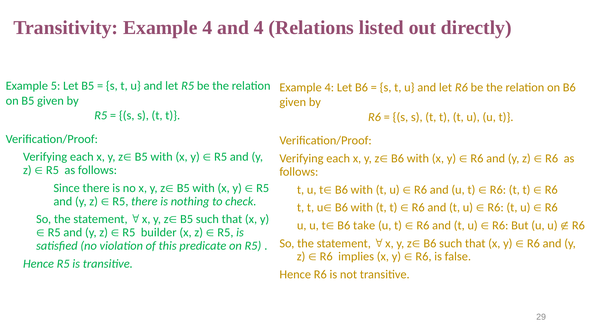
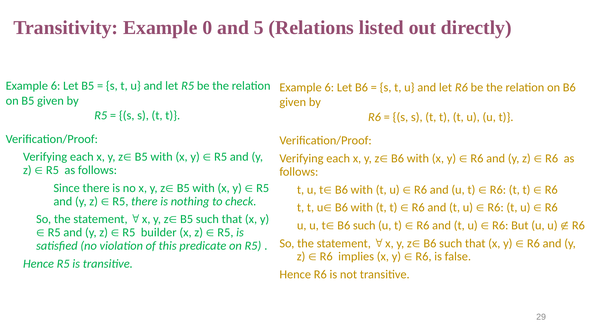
Transitivity Example 4: 4 -> 0
and 4: 4 -> 5
5 at (56, 86): 5 -> 6
4 at (329, 88): 4 -> 6
t B6 take: take -> such
